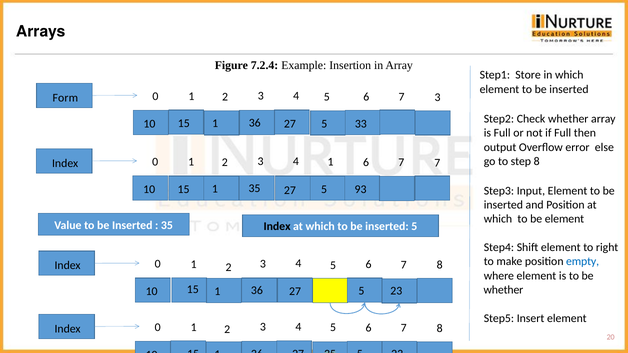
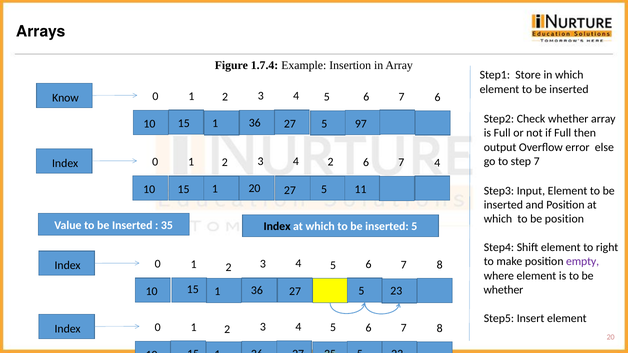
7.2.4: 7.2.4 -> 1.7.4
6 3: 3 -> 6
Form: Form -> Know
33: 33 -> 97
step 8: 8 -> 7
2 1: 1 -> 2
6 7: 7 -> 4
93: 93 -> 11
10 35: 35 -> 20
be element: element -> position
empty colour: blue -> purple
